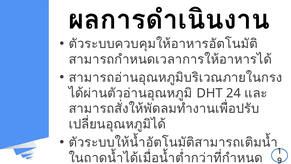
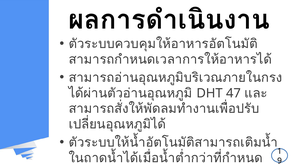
24: 24 -> 47
